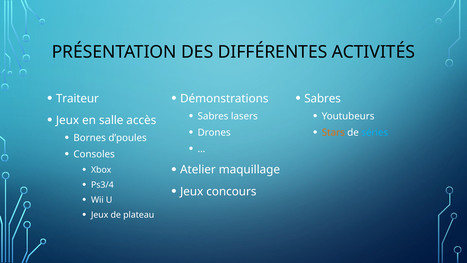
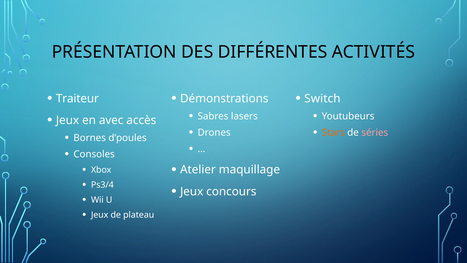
Sabres at (323, 99): Sabres -> Switch
salle: salle -> avec
séries colour: light blue -> pink
